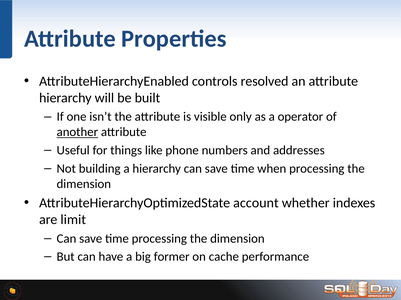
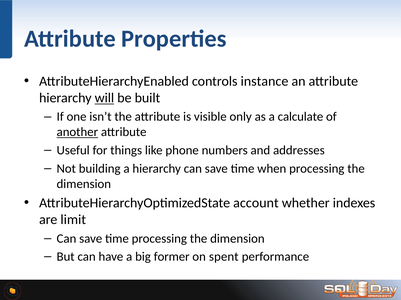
resolved: resolved -> instance
will underline: none -> present
operator: operator -> calculate
cache: cache -> spent
